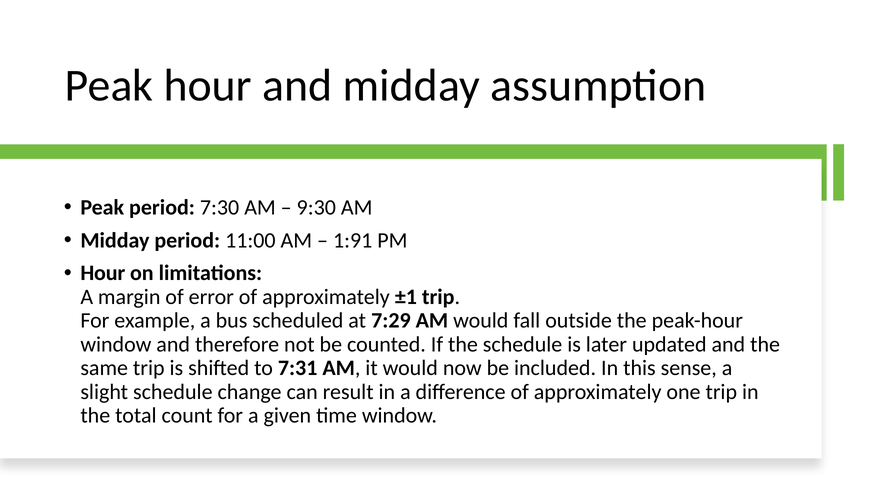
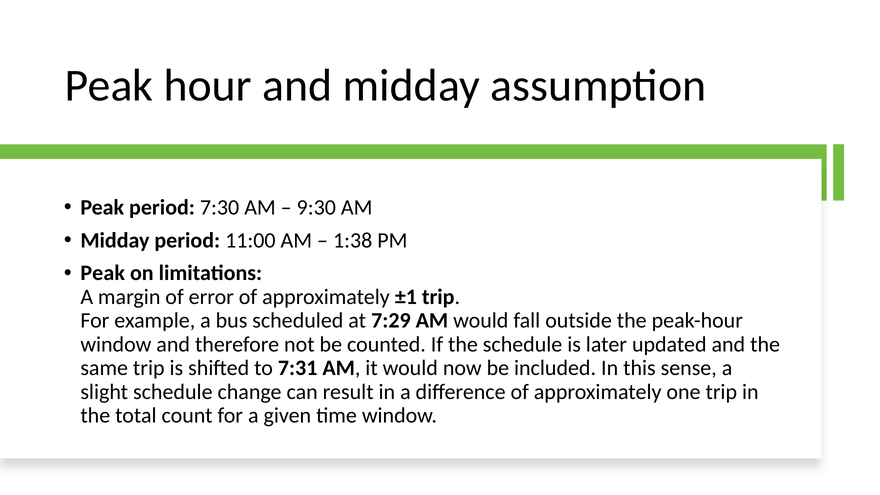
1:91: 1:91 -> 1:38
Hour at (103, 273): Hour -> Peak
